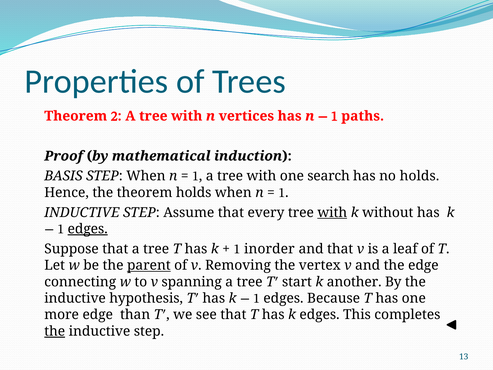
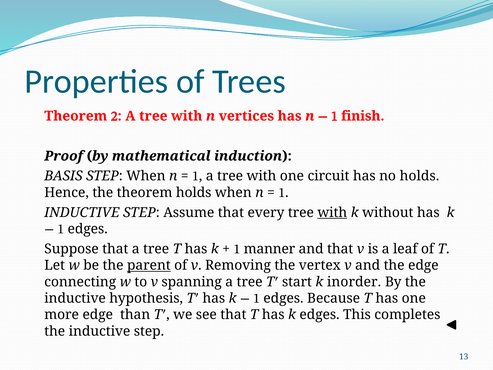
paths: paths -> finish
search: search -> circuit
edges at (88, 229) underline: present -> none
inorder: inorder -> manner
another: another -> inorder
the at (55, 331) underline: present -> none
